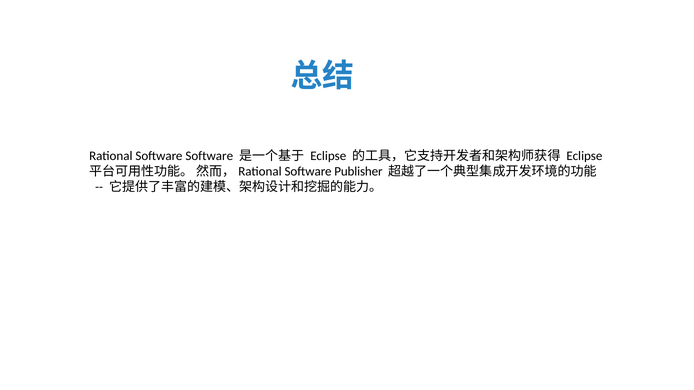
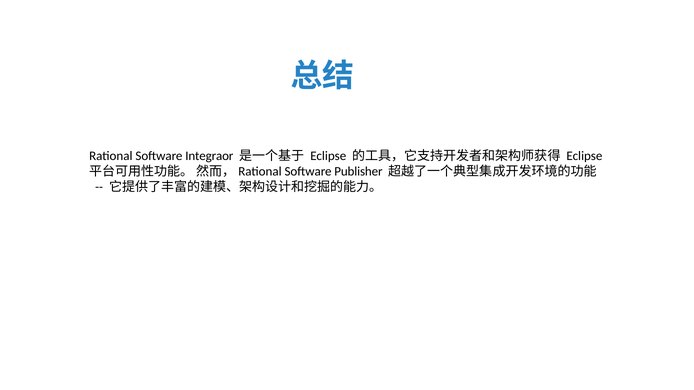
Software Software: Software -> Integraor
